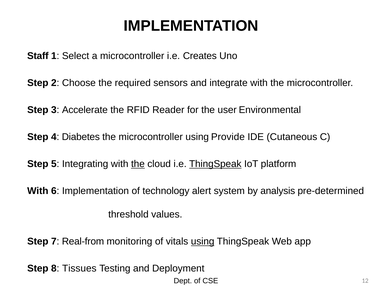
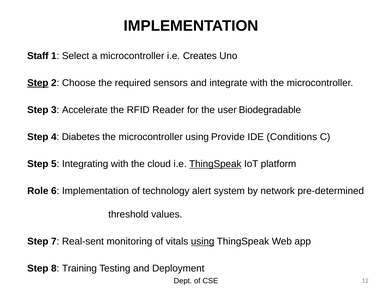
Step at (38, 83) underline: none -> present
Environmental: Environmental -> Biodegradable
Cutaneous: Cutaneous -> Conditions
the at (138, 164) underline: present -> none
With at (38, 191): With -> Role
analysis: analysis -> network
Real-from: Real-from -> Real-sent
Tissues: Tissues -> Training
